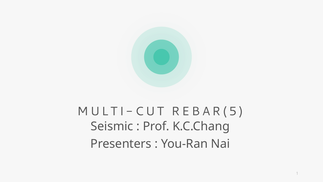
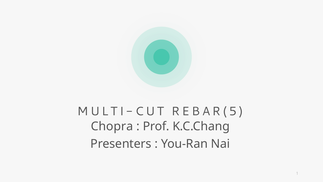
Seismic: Seismic -> Chopra
